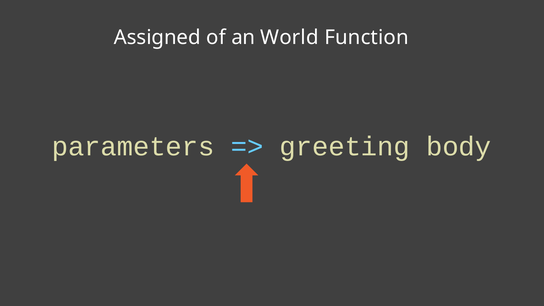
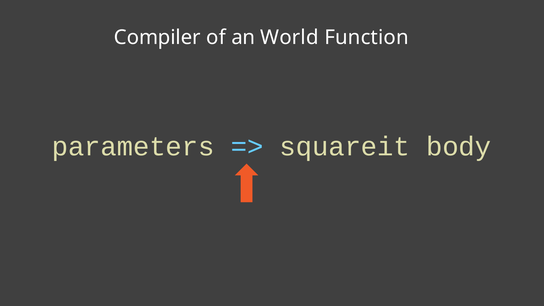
Assigned: Assigned -> Compiler
greeting: greeting -> squareit
